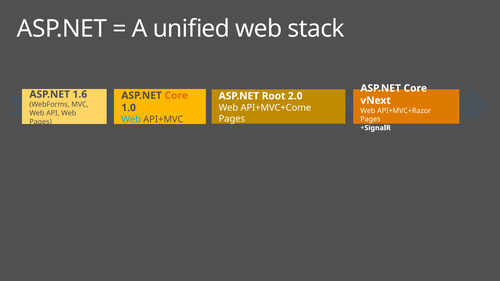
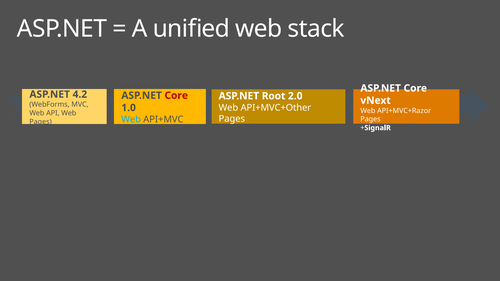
1.6: 1.6 -> 4.2
Core at (176, 96) colour: orange -> red
API+MVC+Come: API+MVC+Come -> API+MVC+Other
